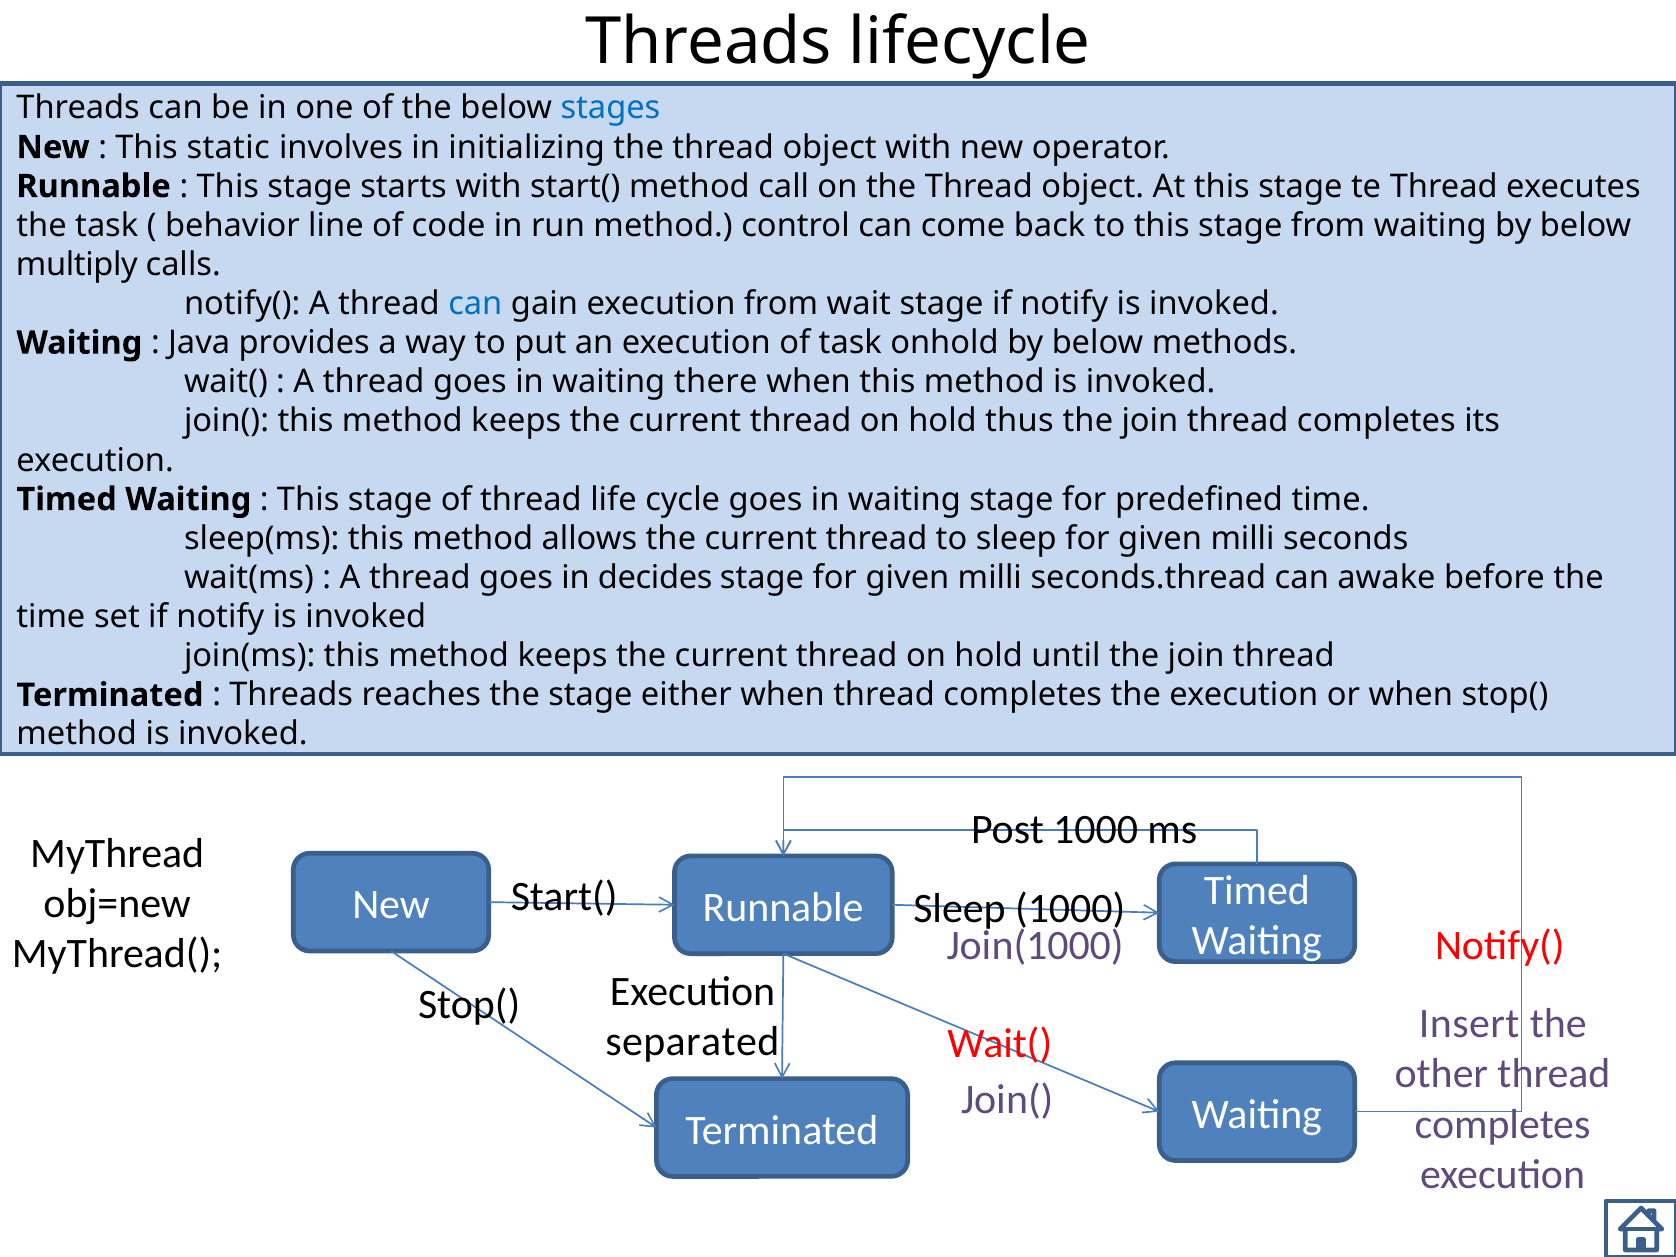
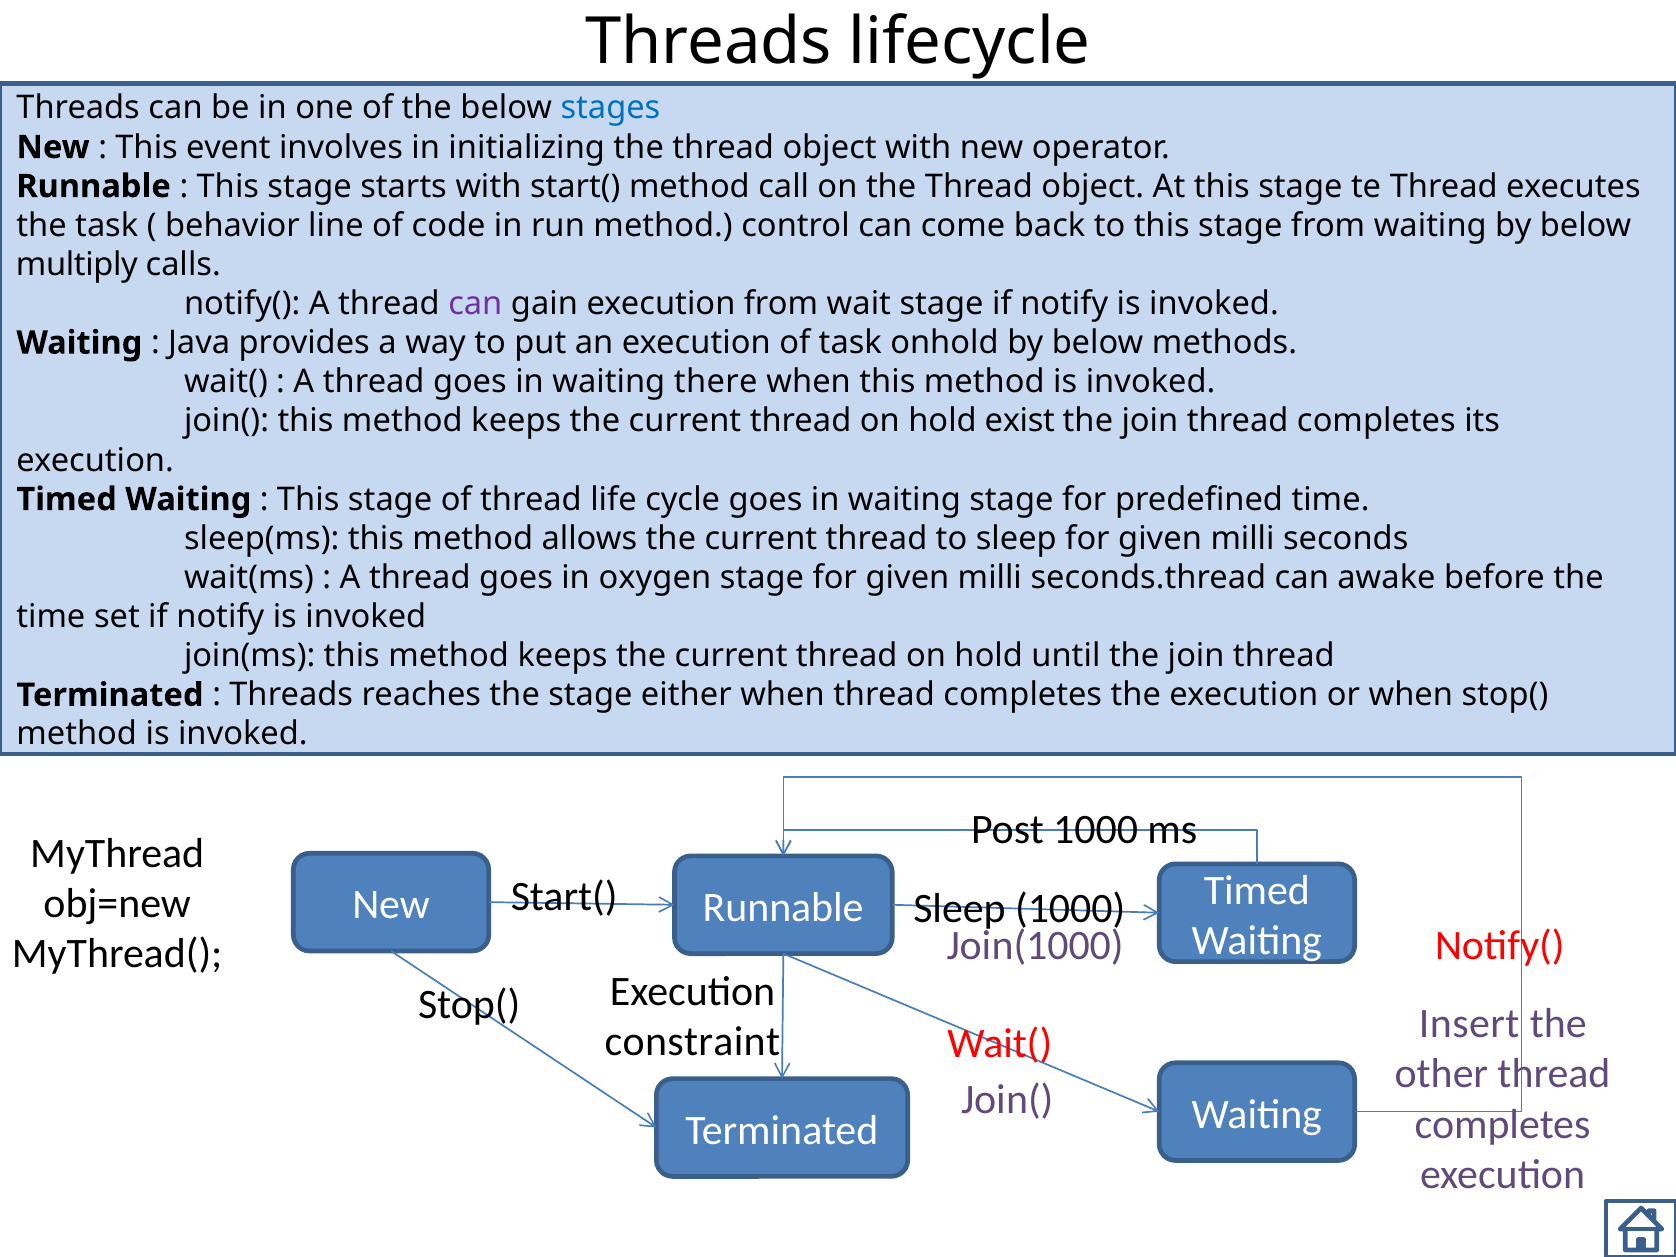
static: static -> event
can at (475, 304) colour: blue -> purple
thus: thus -> exist
decides: decides -> oxygen
separated: separated -> constraint
